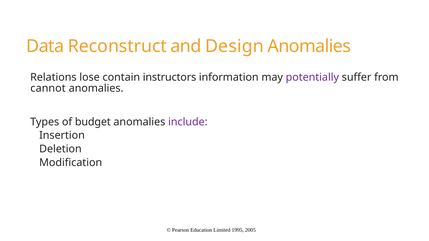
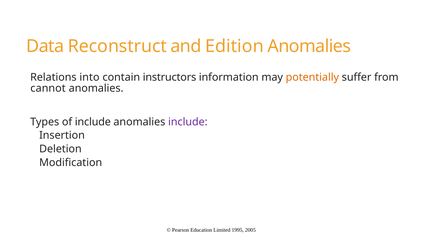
Design: Design -> Edition
lose: lose -> into
potentially colour: purple -> orange
of budget: budget -> include
